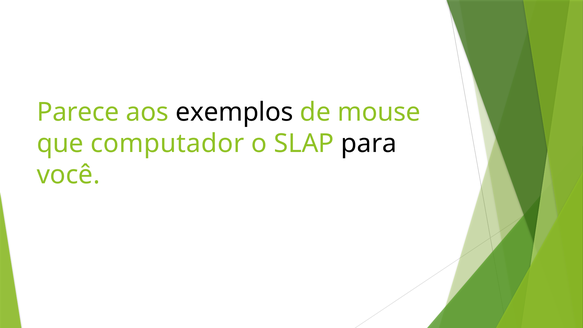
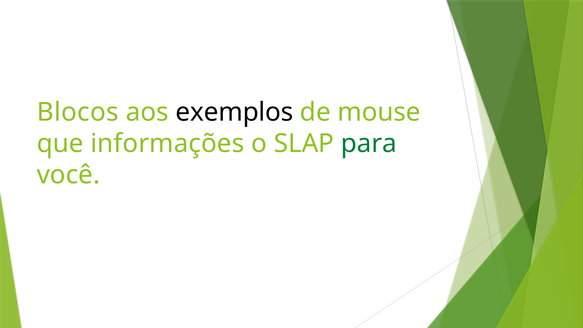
Parece: Parece -> Blocos
computador: computador -> informações
para colour: black -> green
